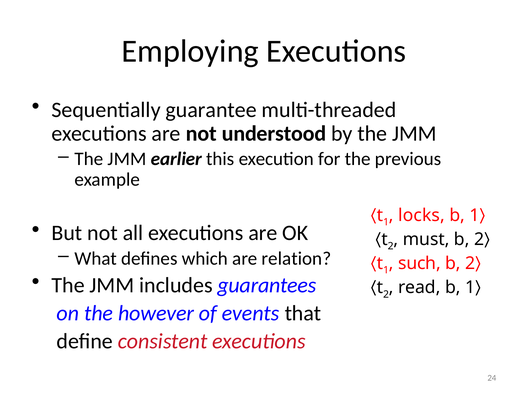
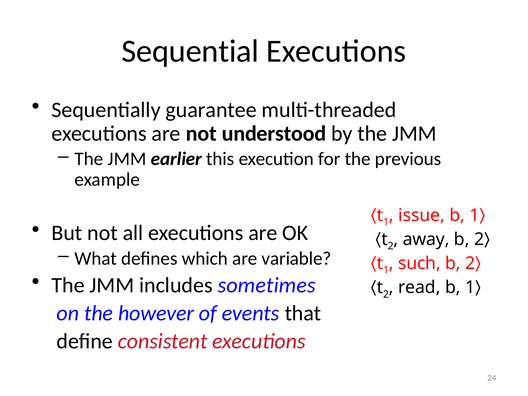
Employing: Employing -> Sequential
locks: locks -> issue
must: must -> away
relation: relation -> variable
guarantees: guarantees -> sometimes
